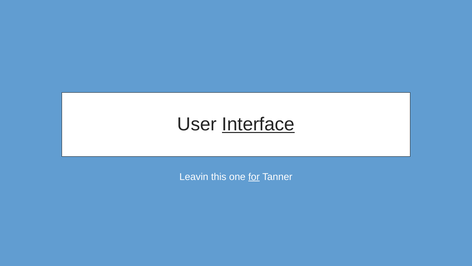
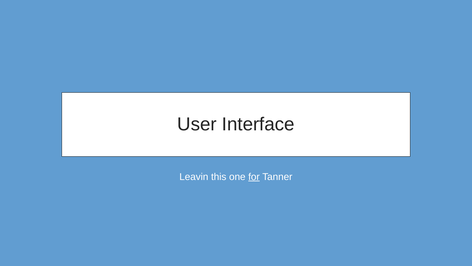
Interface underline: present -> none
